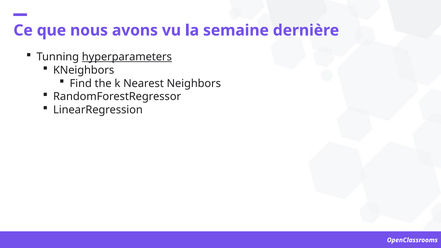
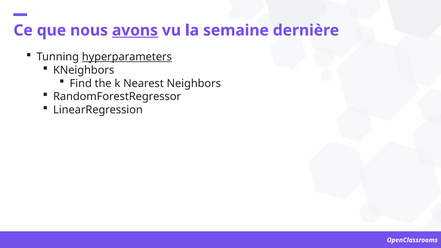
avons underline: none -> present
